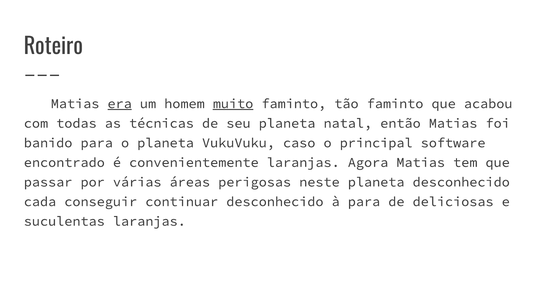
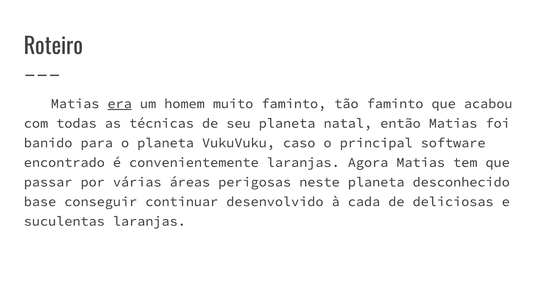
muito underline: present -> none
cada: cada -> base
continuar desconhecido: desconhecido -> desenvolvido
à para: para -> cada
